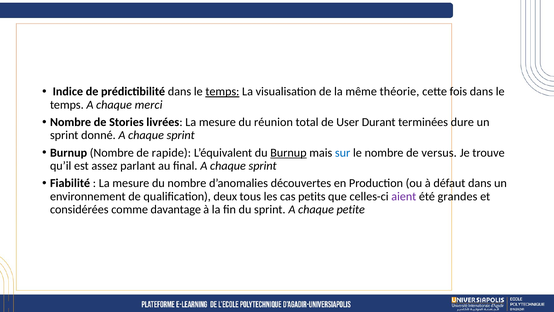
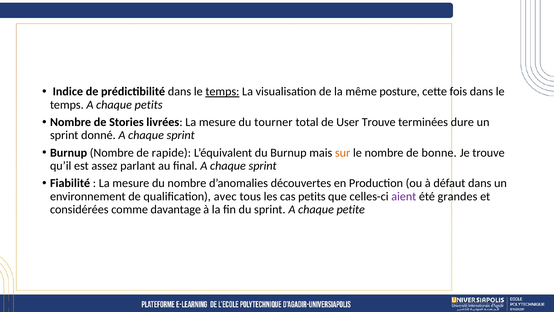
théorie: théorie -> posture
chaque merci: merci -> petits
réunion: réunion -> tourner
User Durant: Durant -> Trouve
Burnup at (288, 153) underline: present -> none
sur colour: blue -> orange
versus: versus -> bonne
deux: deux -> avec
